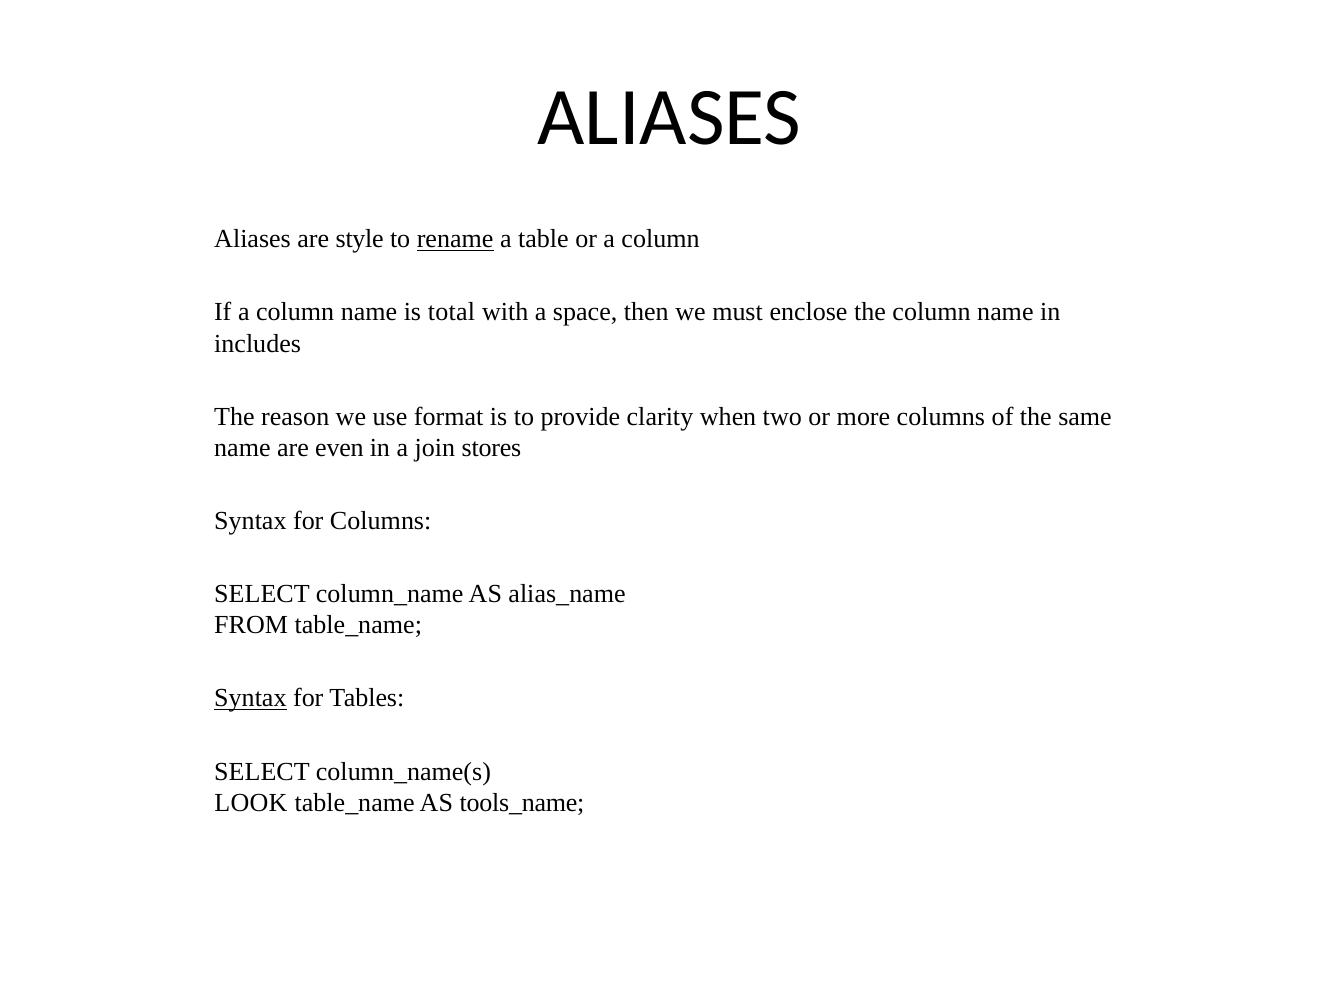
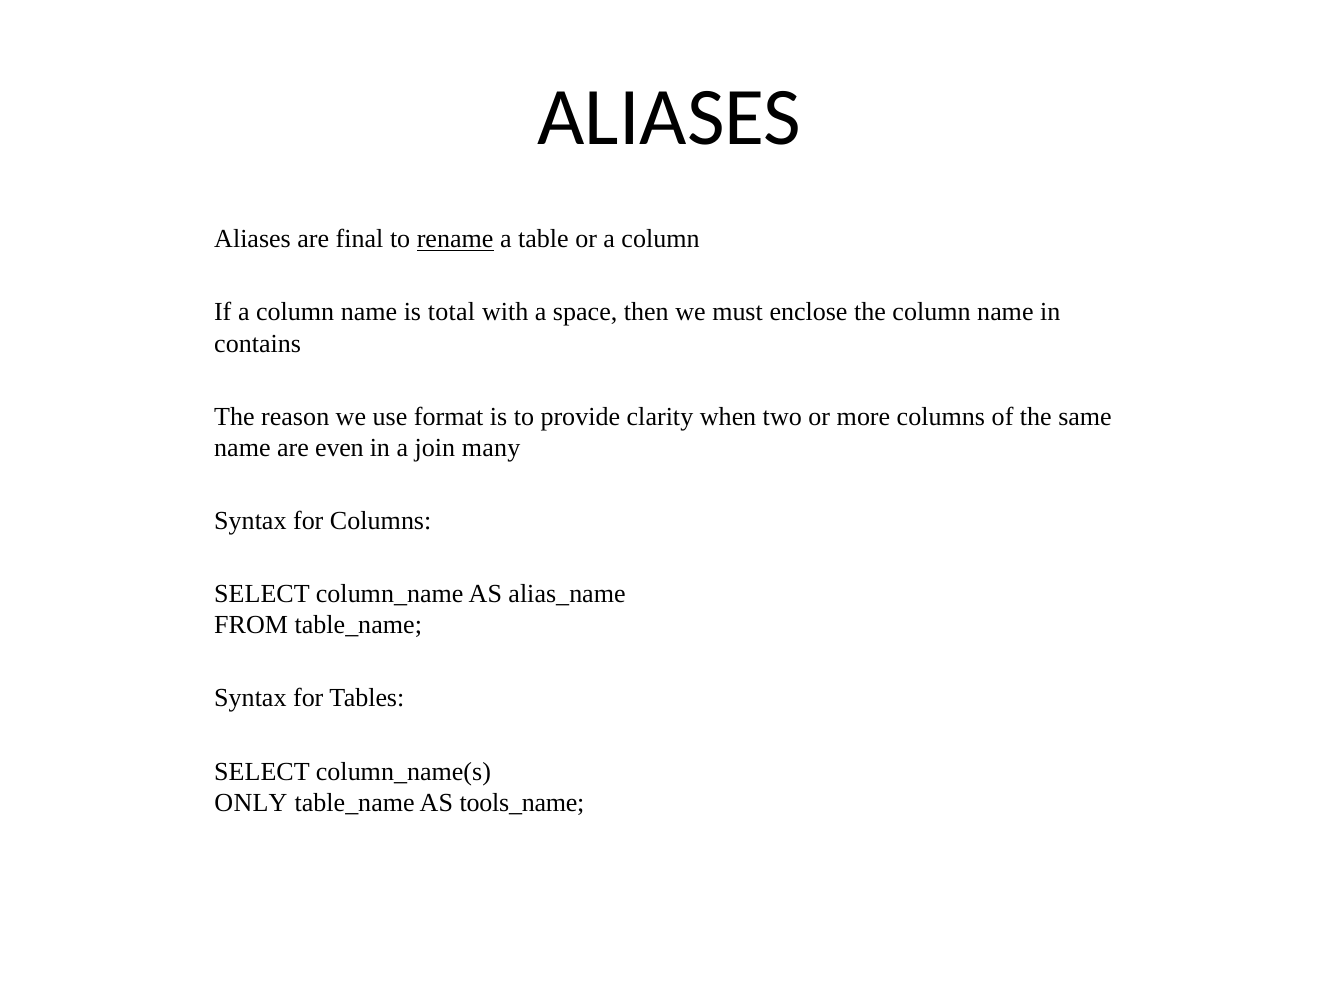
style: style -> final
includes: includes -> contains
stores: stores -> many
Syntax at (250, 699) underline: present -> none
LOOK: LOOK -> ONLY
